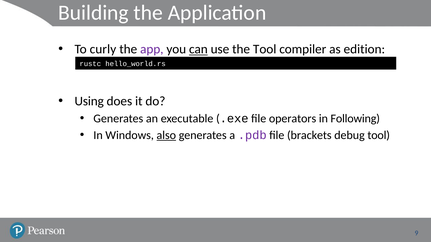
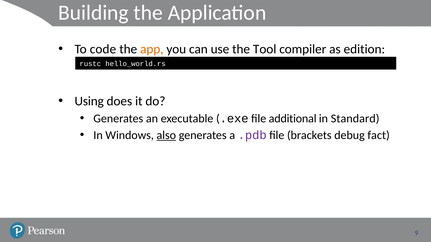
curly: curly -> code
app colour: purple -> orange
can underline: present -> none
operators: operators -> additional
Following: Following -> Standard
debug tool: tool -> fact
